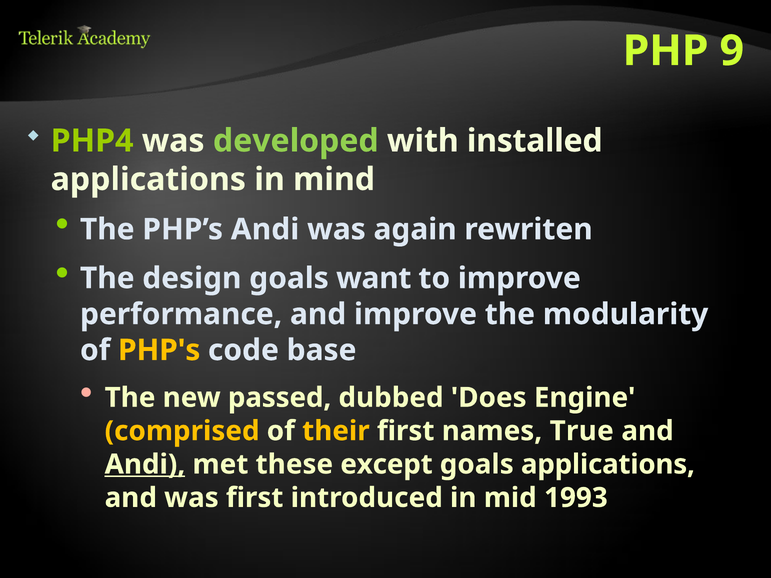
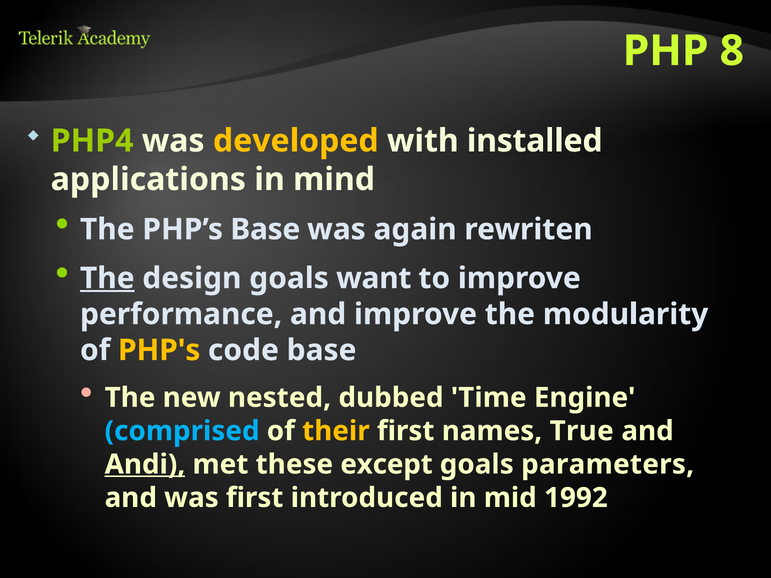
9: 9 -> 8
developed colour: light green -> yellow
PHP’s Andi: Andi -> Base
The at (107, 278) underline: none -> present
passed: passed -> nested
Does: Does -> Time
comprised colour: yellow -> light blue
goals applications: applications -> parameters
1993: 1993 -> 1992
